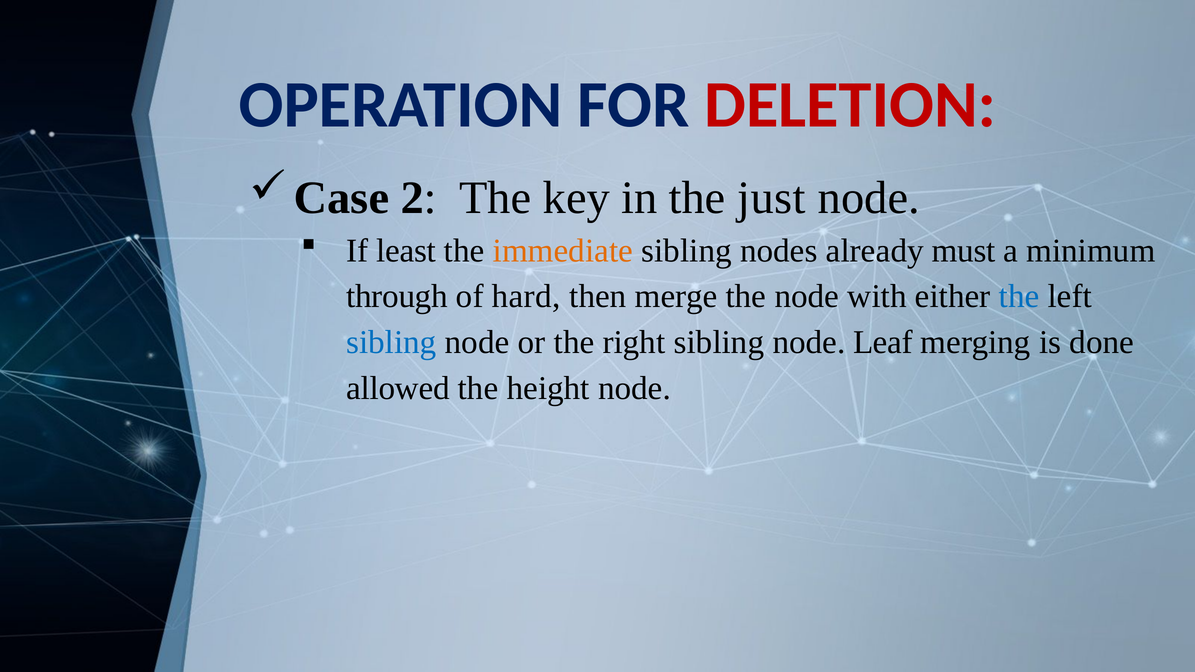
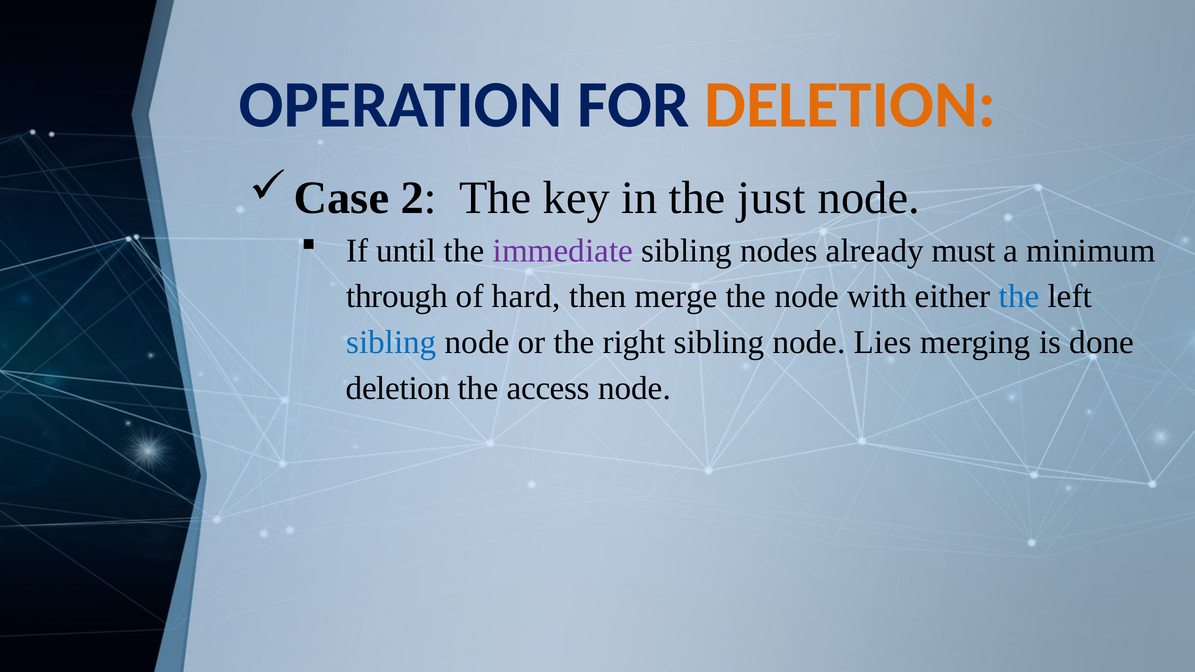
DELETION at (850, 105) colour: red -> orange
least: least -> until
immediate colour: orange -> purple
Leaf: Leaf -> Lies
allowed at (398, 388): allowed -> deletion
height: height -> access
